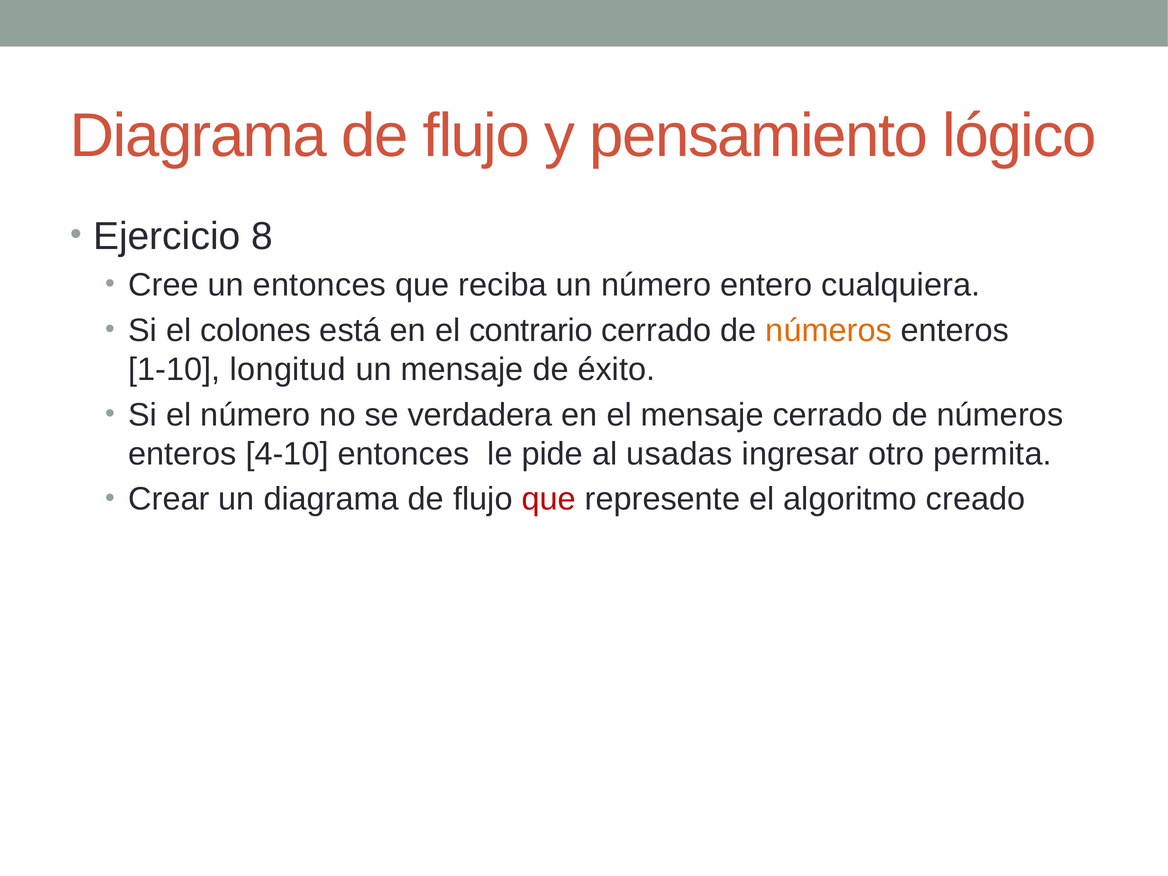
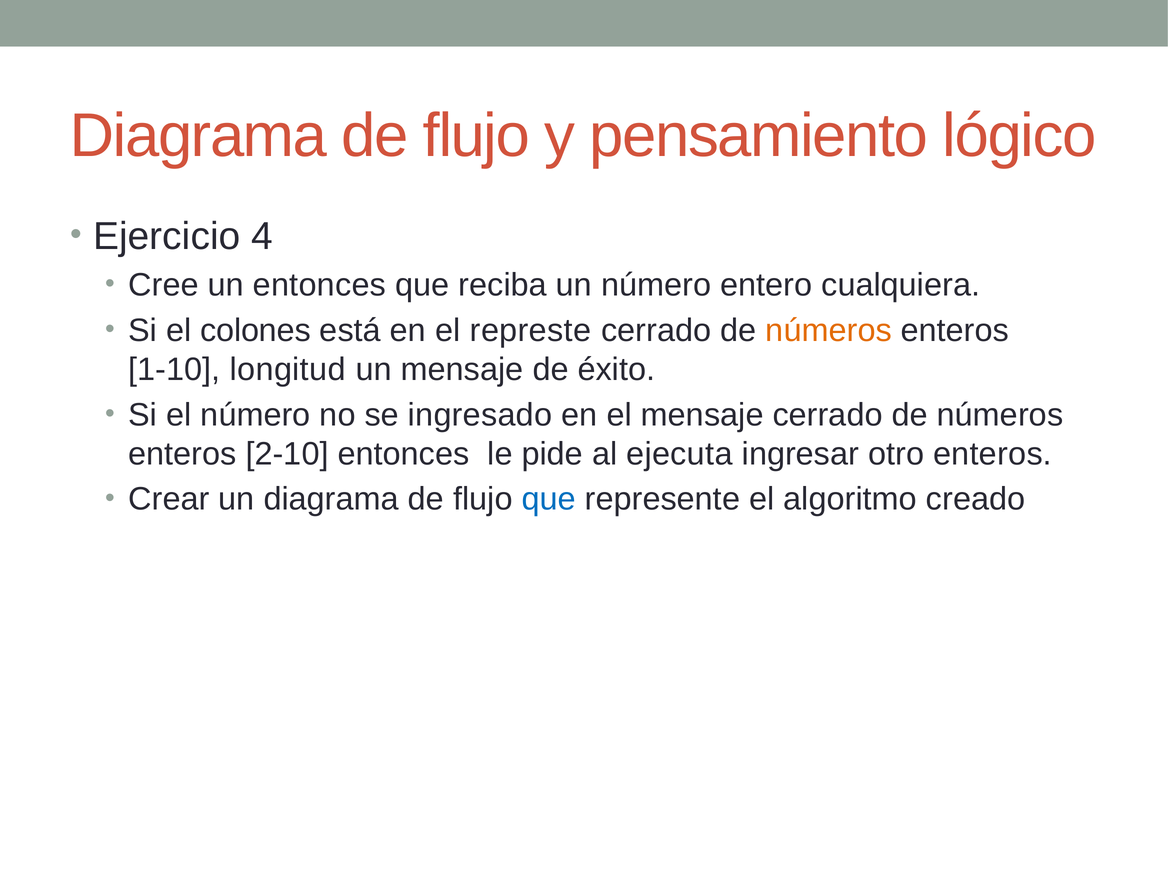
8: 8 -> 4
contrario: contrario -> represte
verdadera: verdadera -> ingresado
4-10: 4-10 -> 2-10
usadas: usadas -> ejecuta
otro permita: permita -> enteros
que at (549, 499) colour: red -> blue
